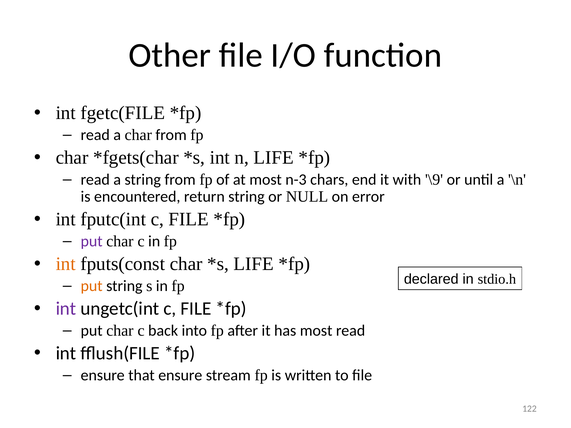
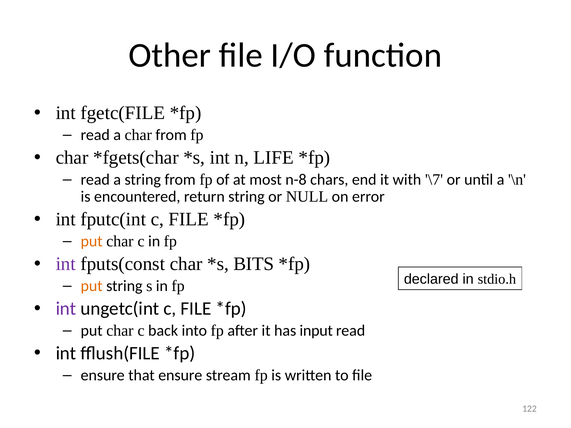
n-3: n-3 -> n-8
\9: \9 -> \7
put at (92, 241) colour: purple -> orange
int at (66, 264) colour: orange -> purple
LIFE at (254, 264): LIFE -> BITS
has most: most -> input
